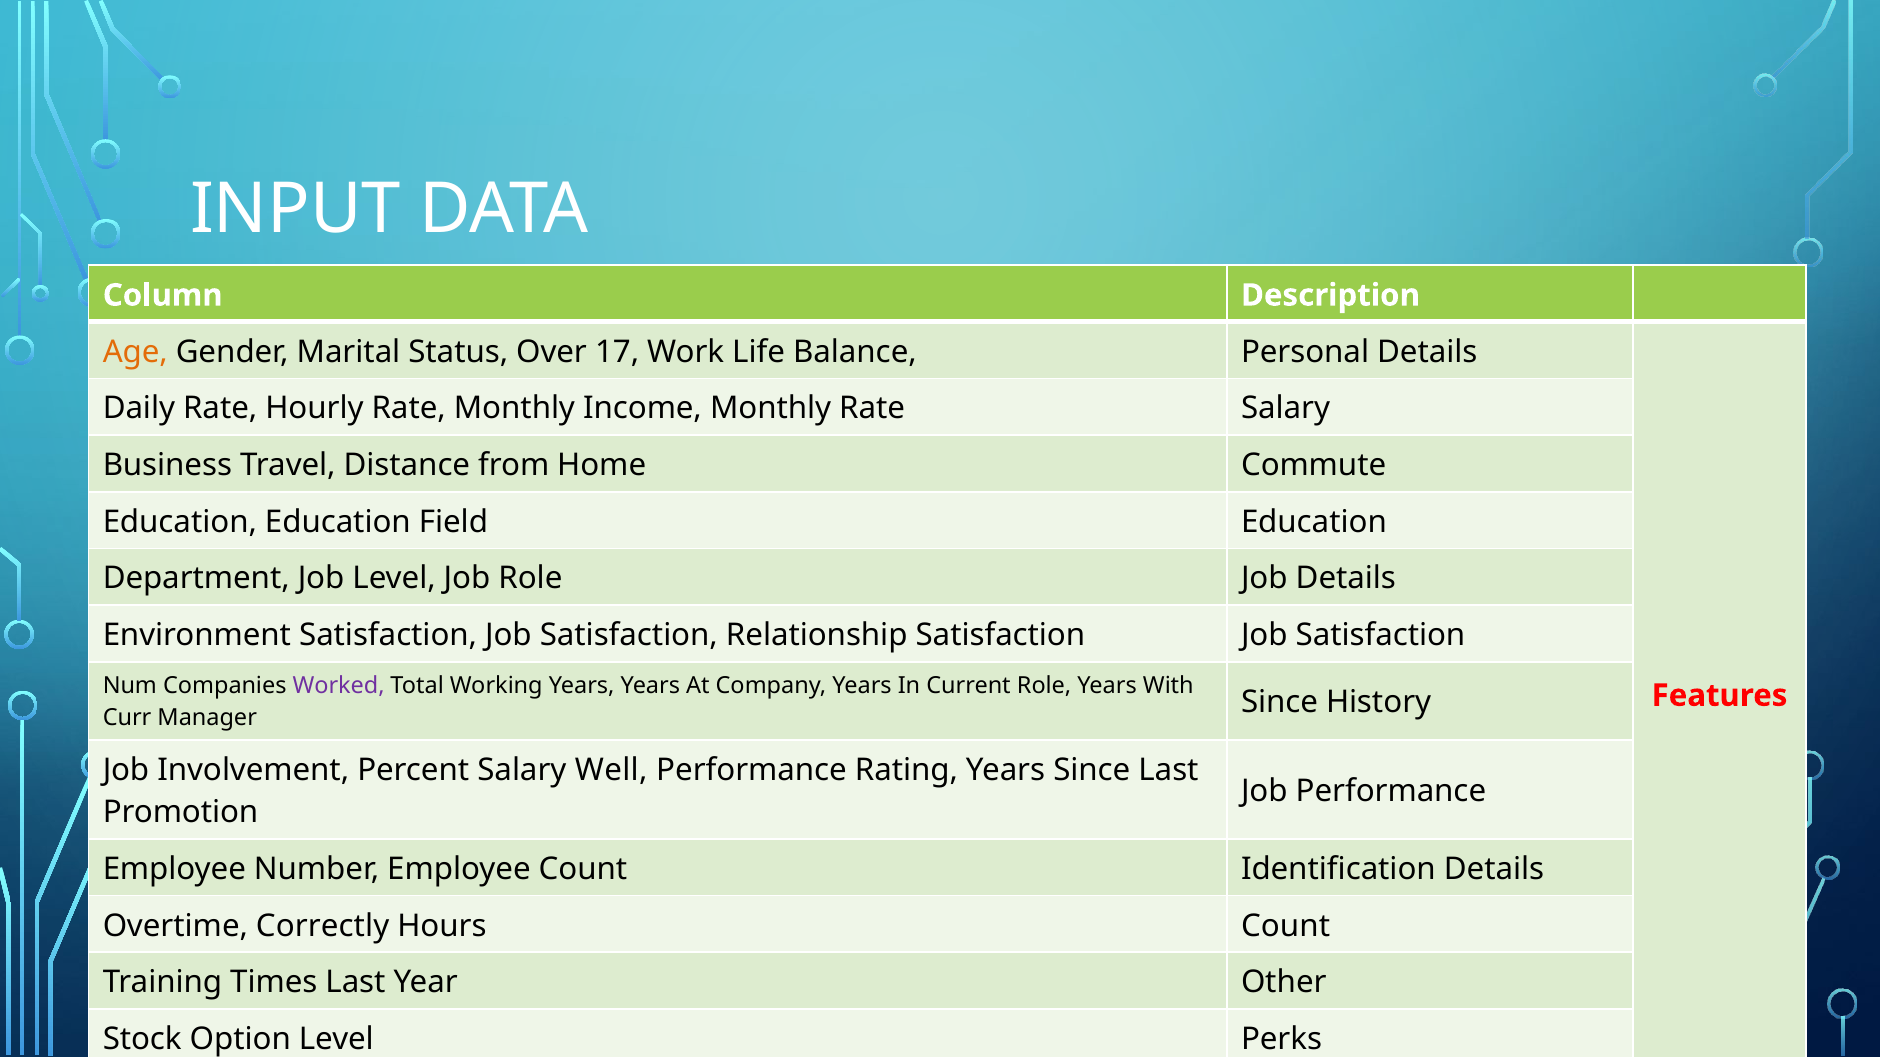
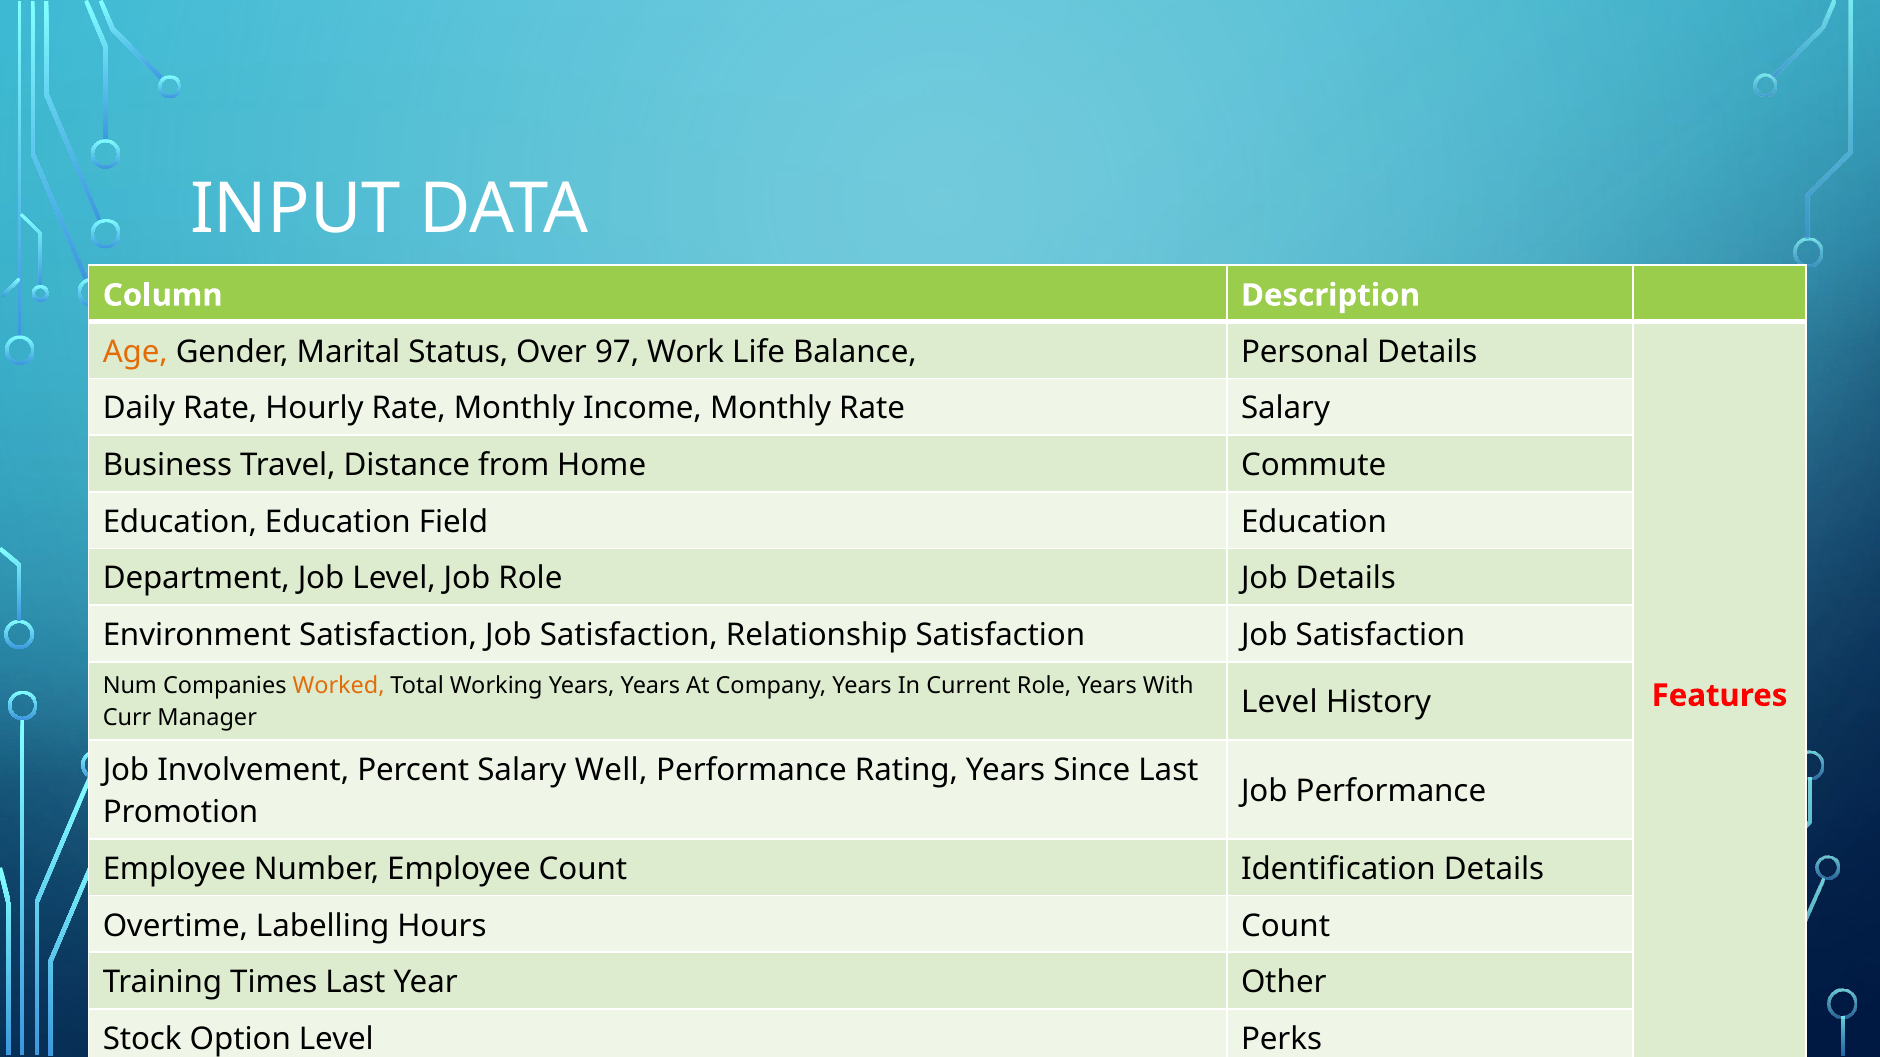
17: 17 -> 97
Worked colour: purple -> orange
Manager Since: Since -> Level
Correctly: Correctly -> Labelling
